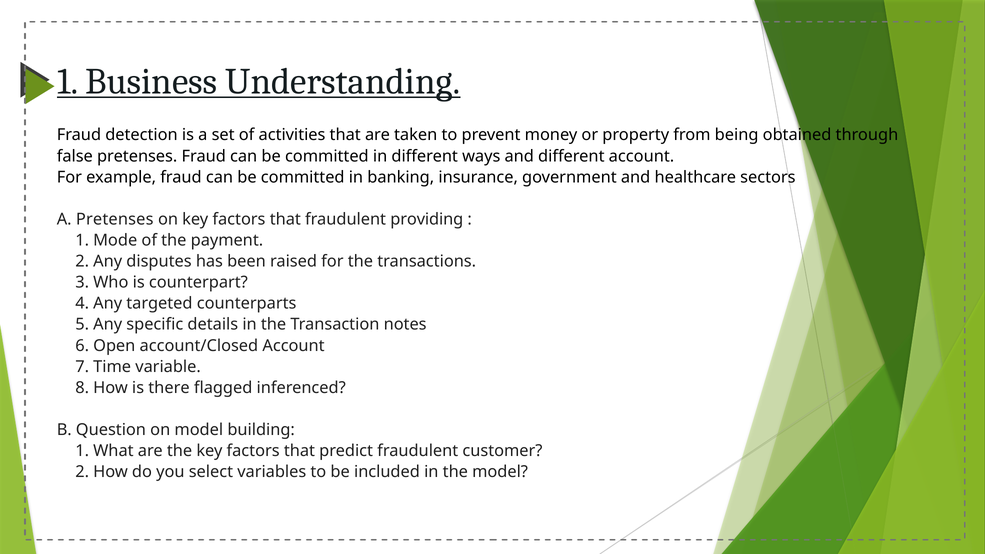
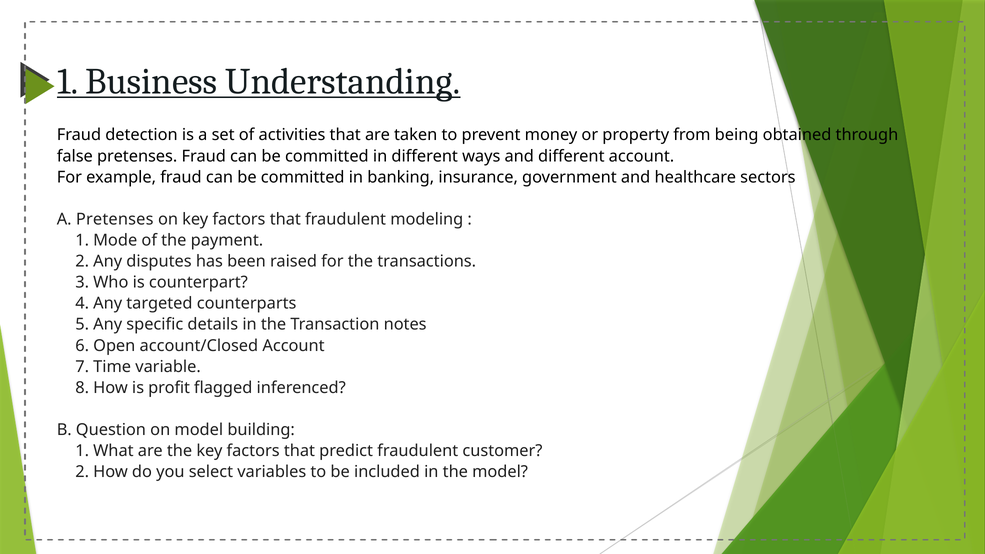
providing: providing -> modeling
there: there -> profit
